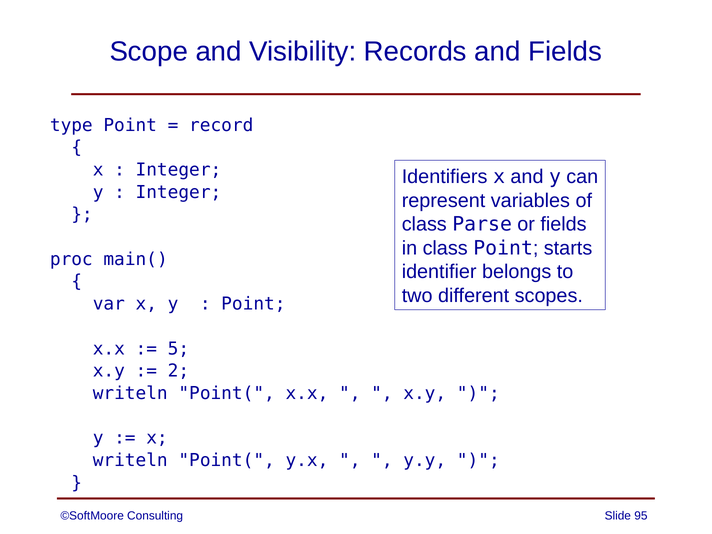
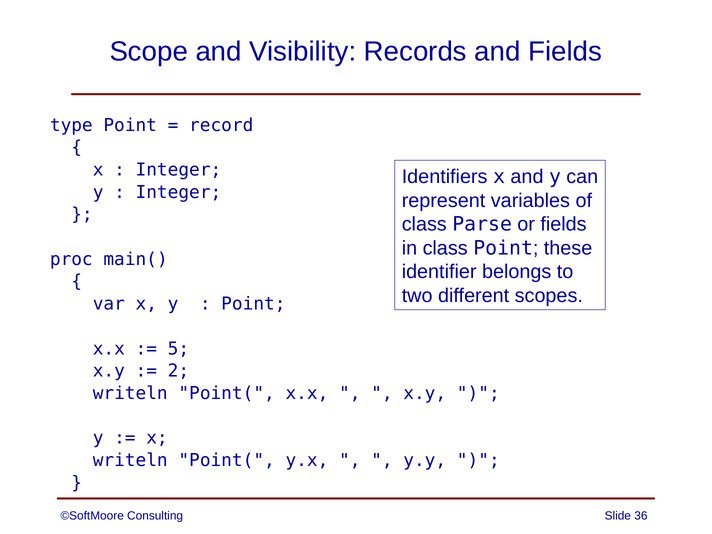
starts: starts -> these
95: 95 -> 36
